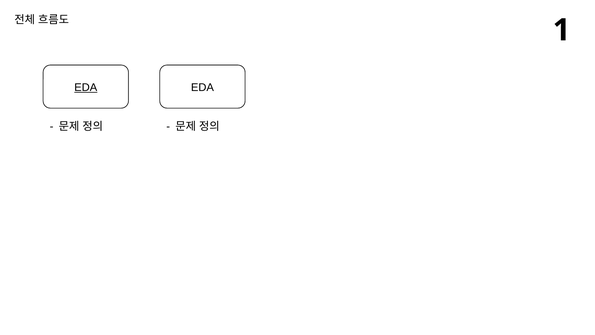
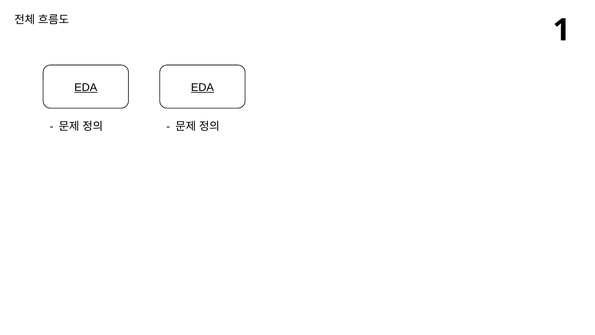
EDA at (202, 87) underline: none -> present
